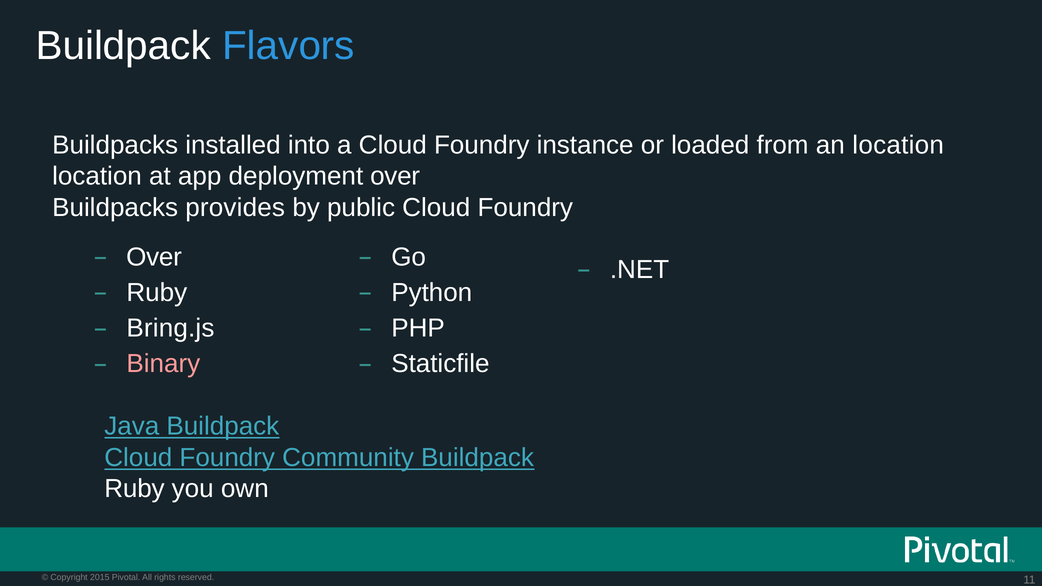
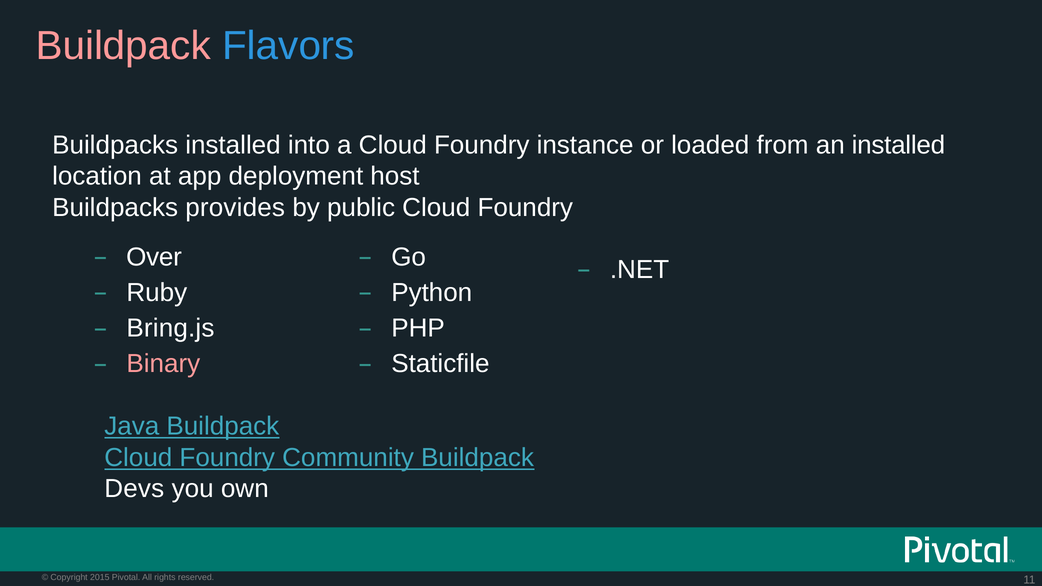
Buildpack at (123, 46) colour: white -> pink
an location: location -> installed
deployment over: over -> host
Ruby at (134, 489): Ruby -> Devs
